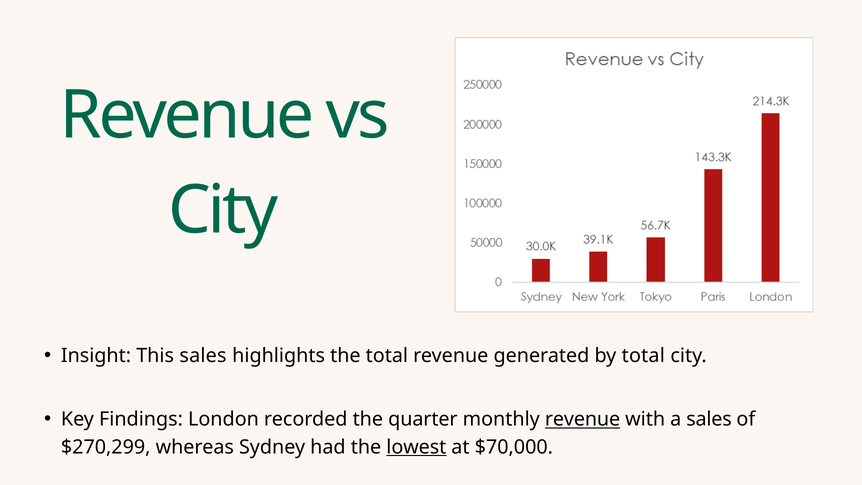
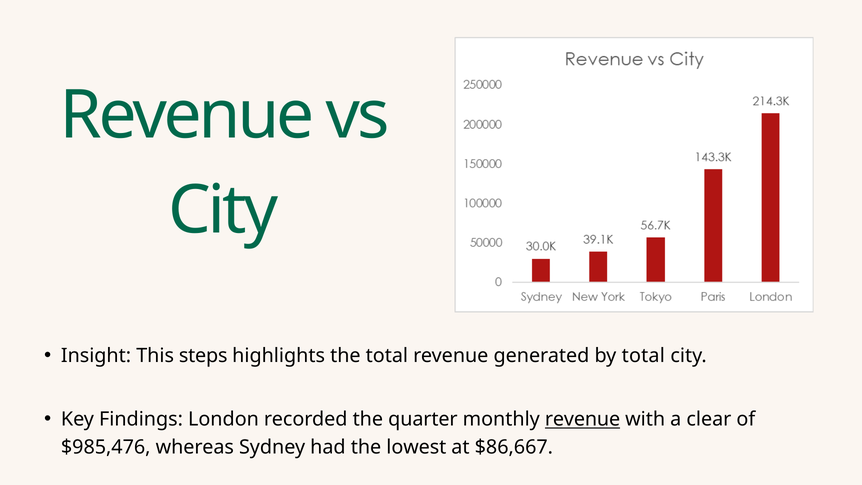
This sales: sales -> steps
a sales: sales -> clear
$270,299: $270,299 -> $985,476
lowest underline: present -> none
$70,000: $70,000 -> $86,667
